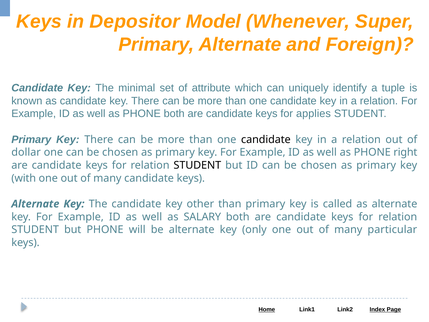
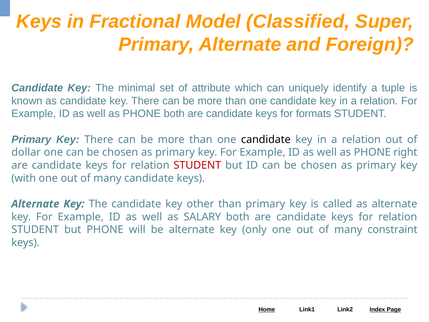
Depositor: Depositor -> Fractional
Whenever: Whenever -> Classified
applies: applies -> formats
STUDENT at (197, 165) colour: black -> red
particular: particular -> constraint
